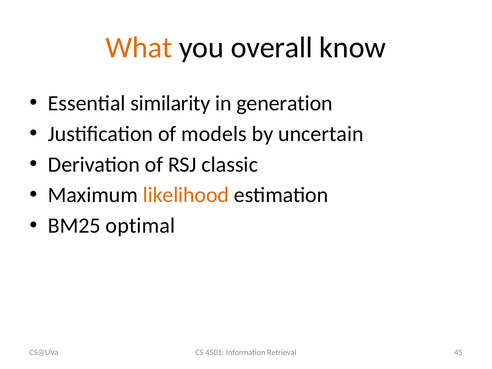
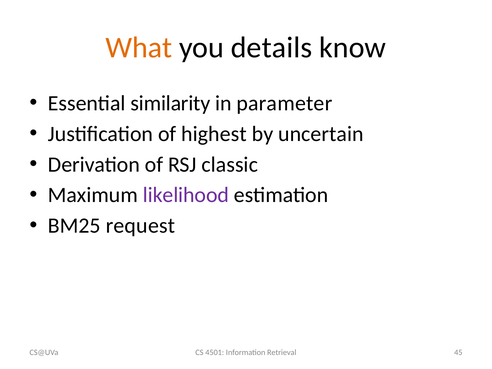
overall: overall -> details
generation: generation -> parameter
models: models -> highest
likelihood colour: orange -> purple
optimal: optimal -> request
